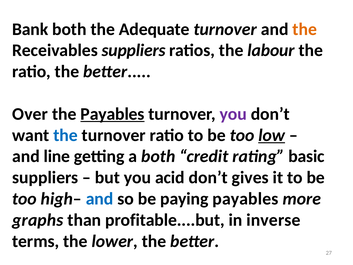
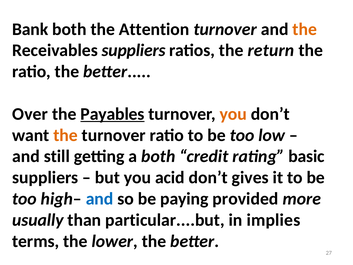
Adequate: Adequate -> Attention
labour: labour -> return
you at (233, 114) colour: purple -> orange
the at (65, 135) colour: blue -> orange
low underline: present -> none
line: line -> still
paying payables: payables -> provided
graphs: graphs -> usually
profitable....but: profitable....but -> particular....but
inverse: inverse -> implies
